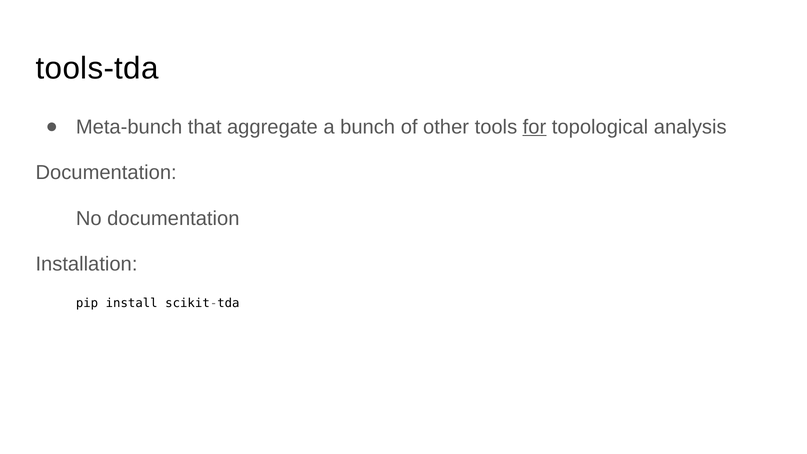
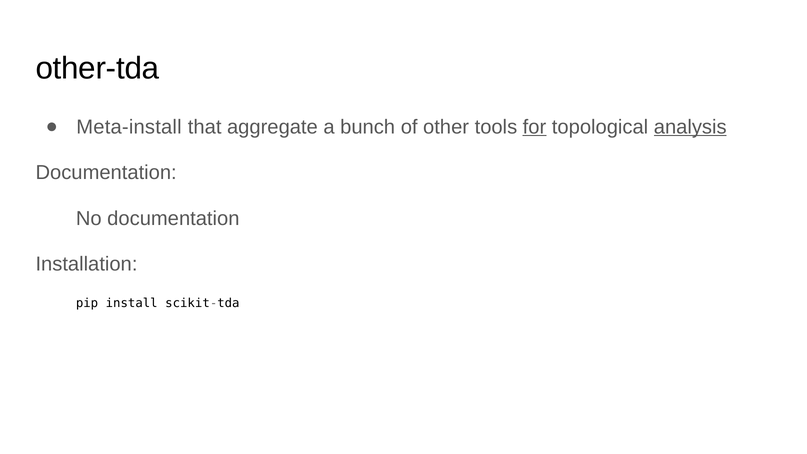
tools-tda: tools-tda -> other-tda
Meta-bunch: Meta-bunch -> Meta-install
analysis underline: none -> present
